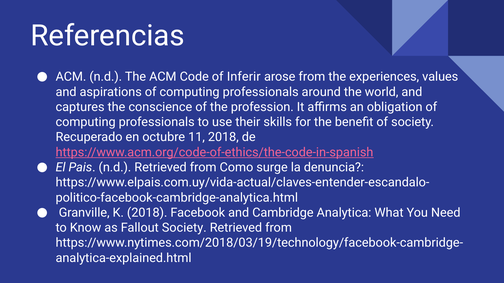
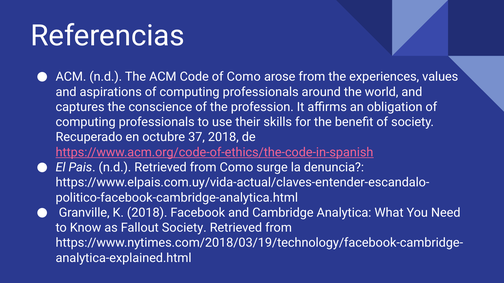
of Inferir: Inferir -> Como
11: 11 -> 37
